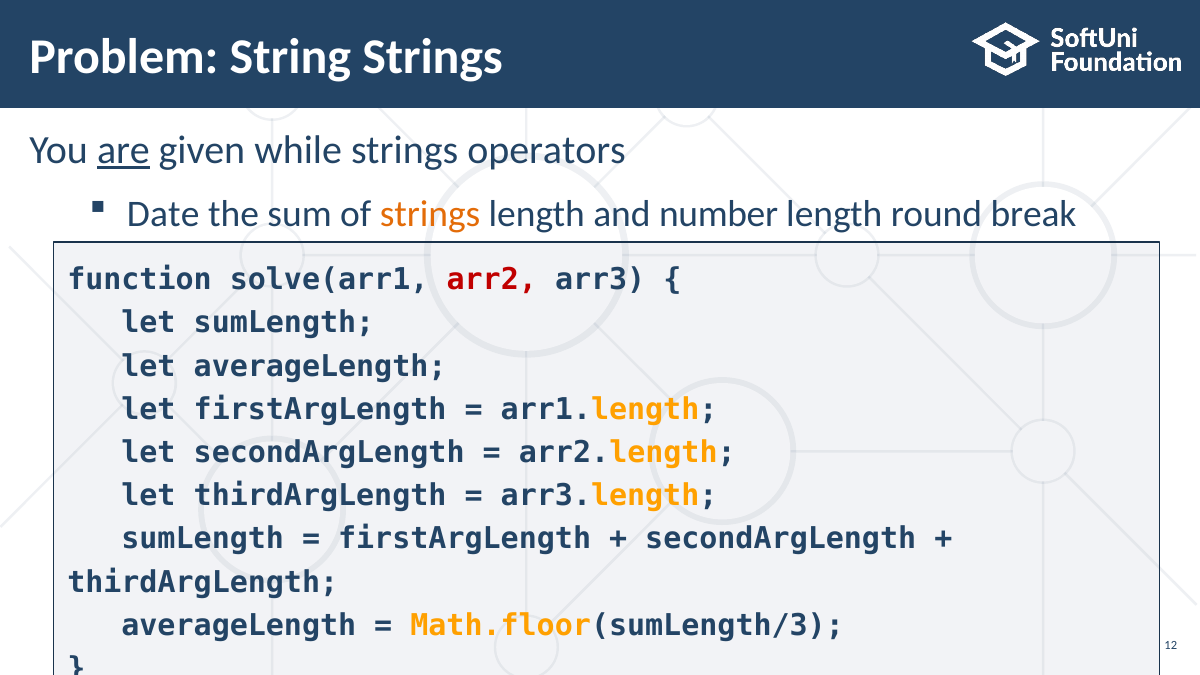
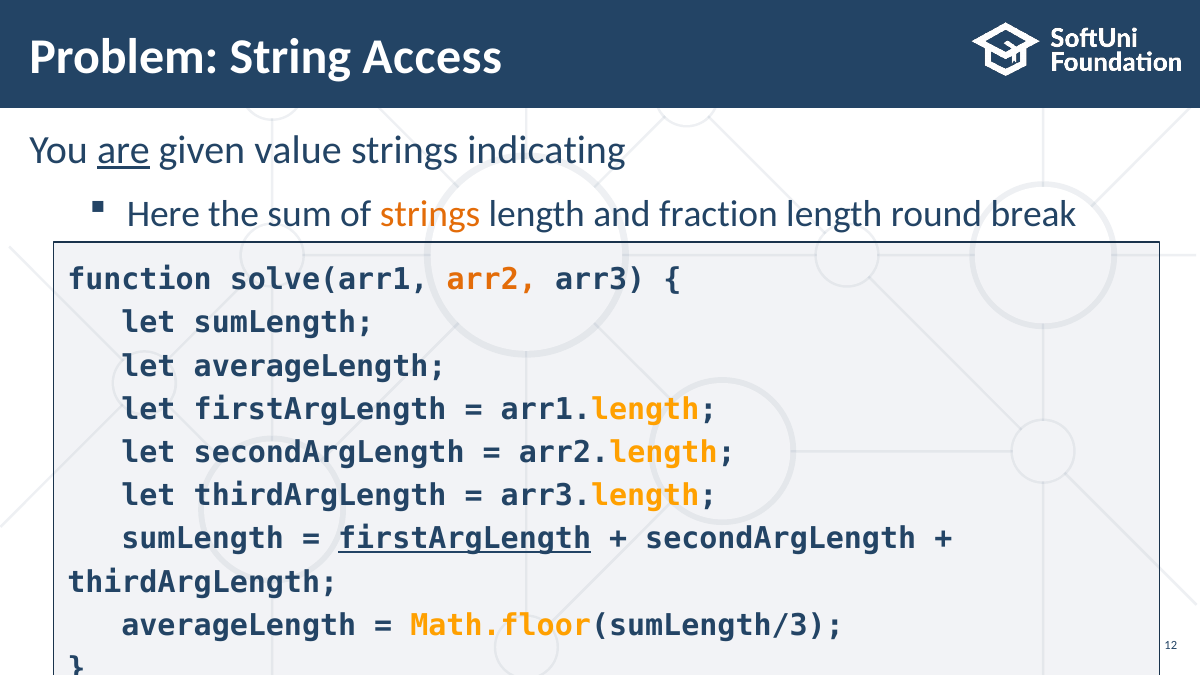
String Strings: Strings -> Access
while: while -> value
operators: operators -> indicating
Date: Date -> Here
number: number -> fraction
arr2 colour: red -> orange
firstArgLength at (465, 539) underline: none -> present
